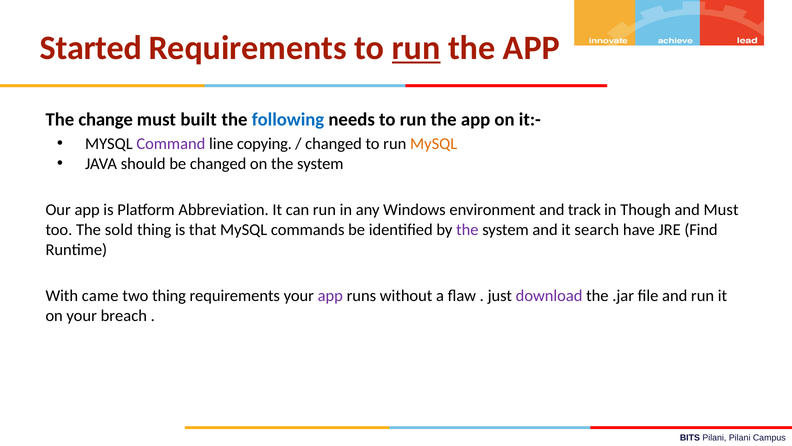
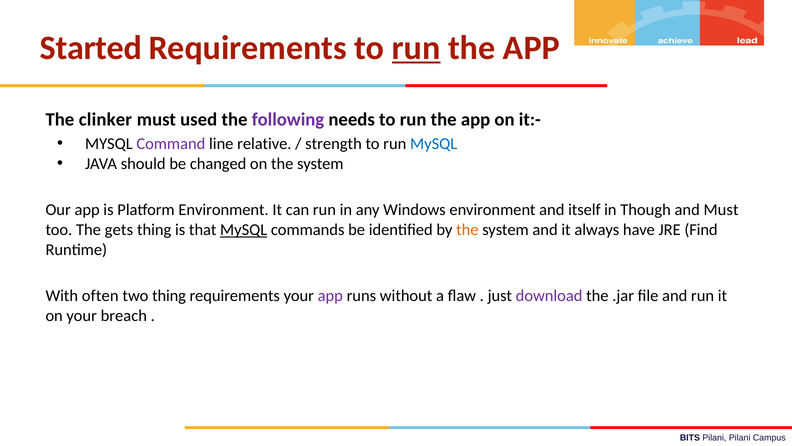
change: change -> clinker
built: built -> used
following colour: blue -> purple
copying: copying -> relative
changed at (334, 144): changed -> strength
MySQL at (434, 144) colour: orange -> blue
Platform Abbreviation: Abbreviation -> Environment
track: track -> itself
sold: sold -> gets
MySQL at (244, 230) underline: none -> present
the at (467, 230) colour: purple -> orange
search: search -> always
came: came -> often
